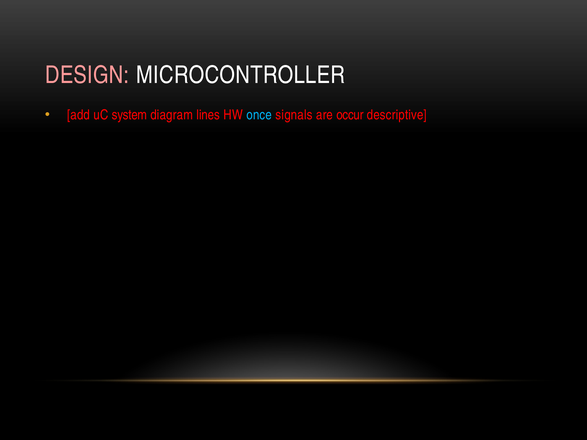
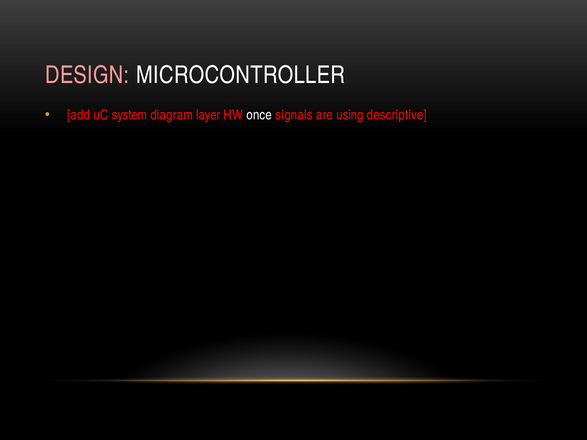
lines: lines -> layer
once colour: light blue -> white
occur: occur -> using
